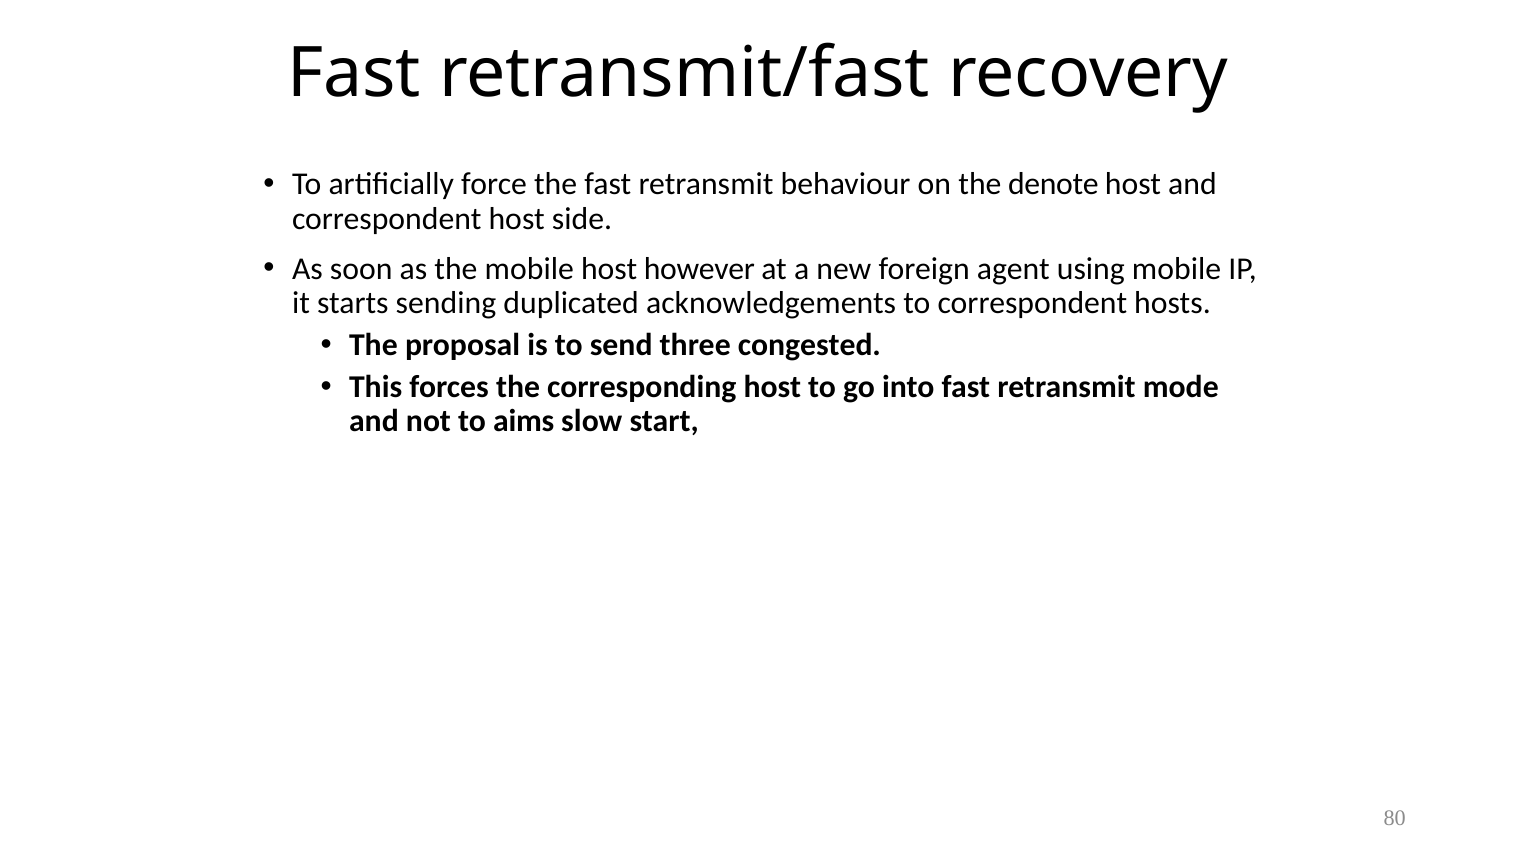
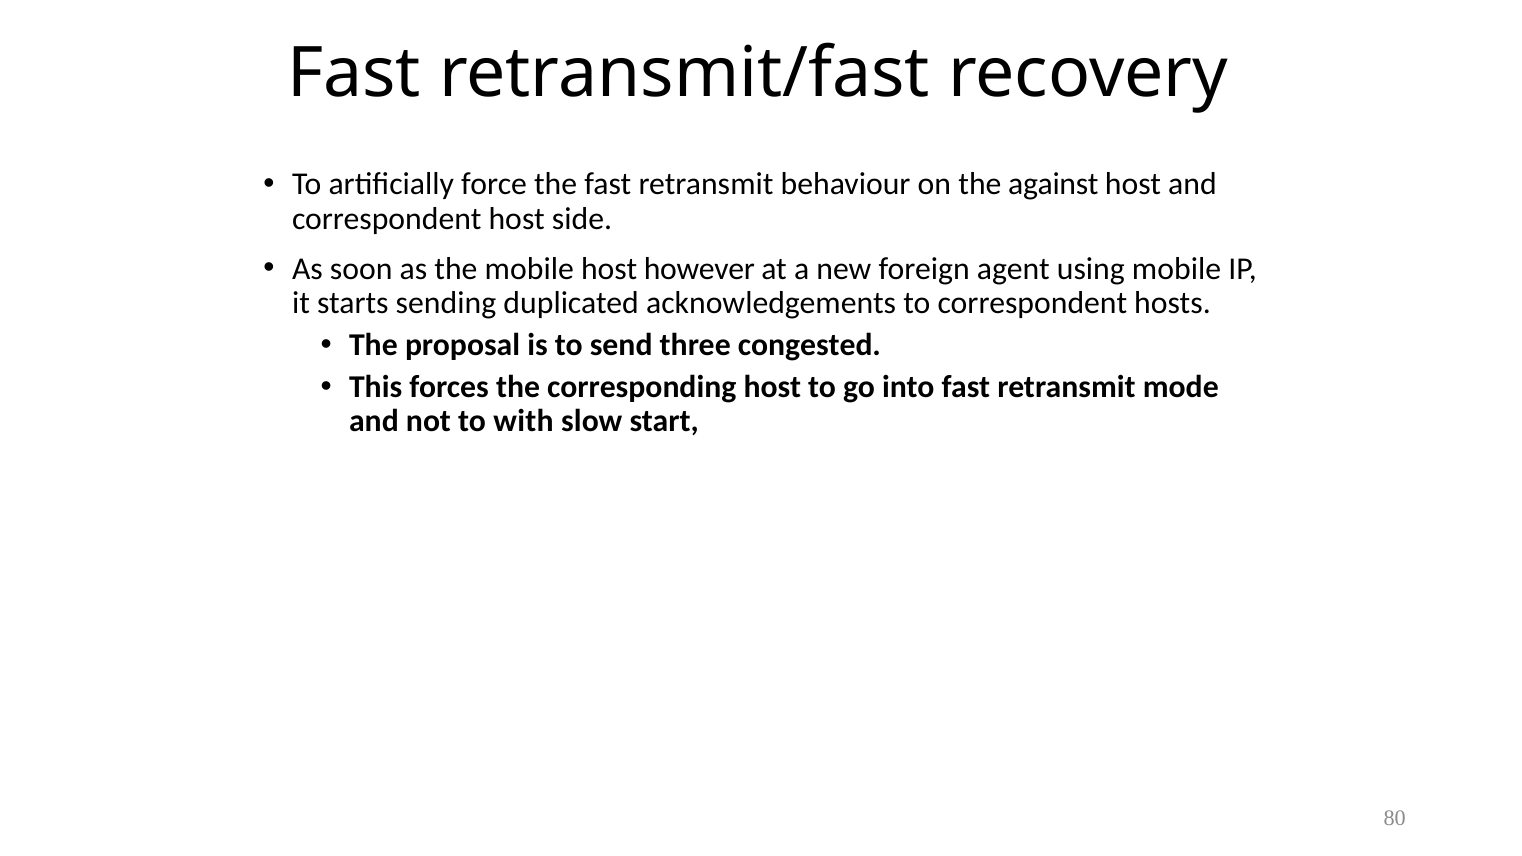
denote: denote -> against
aims: aims -> with
